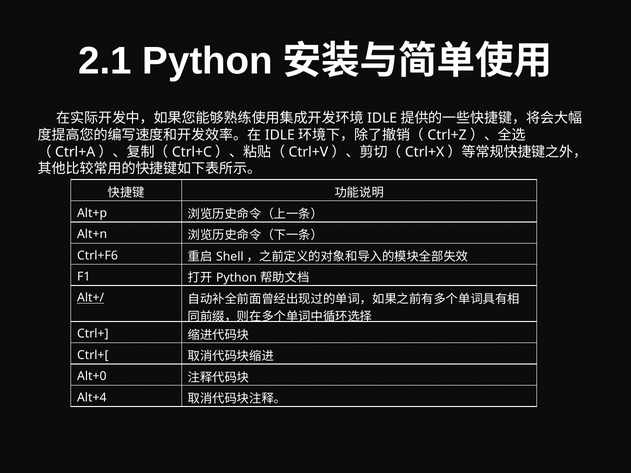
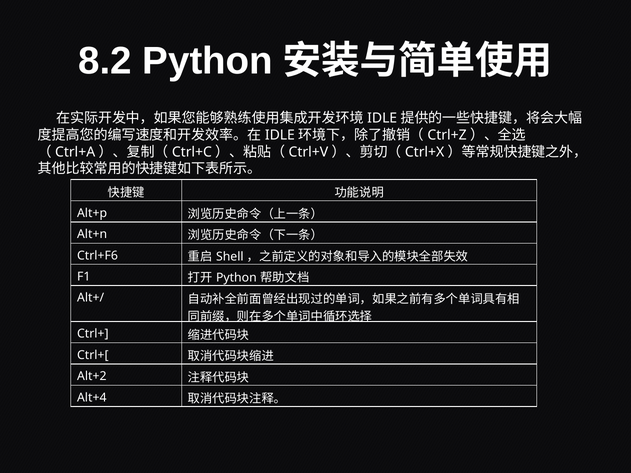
2.1: 2.1 -> 8.2
Alt+/ underline: present -> none
Alt+0: Alt+0 -> Alt+2
